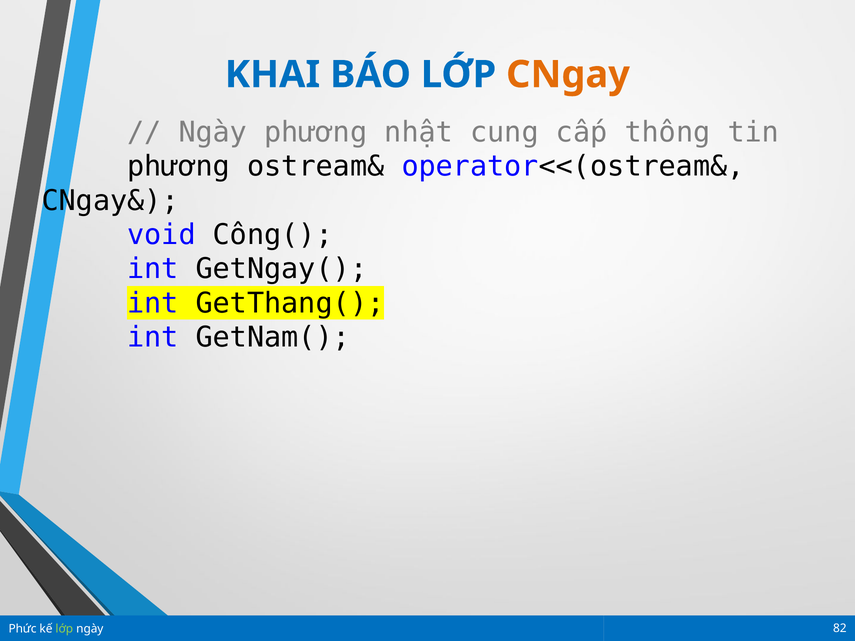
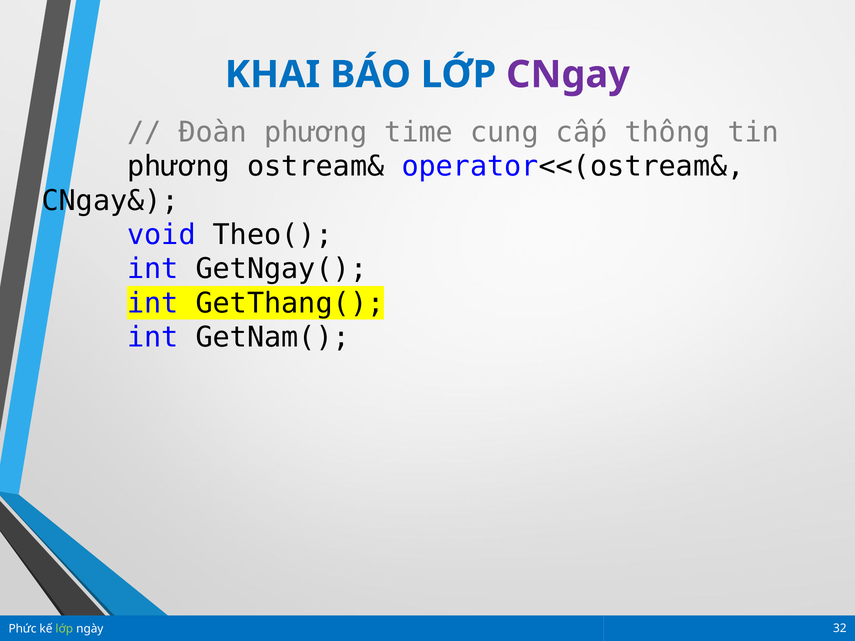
CNgay colour: orange -> purple
Ngày at (213, 132): Ngày -> Đoàn
nhật: nhật -> time
Công(: Công( -> Theo(
82: 82 -> 32
